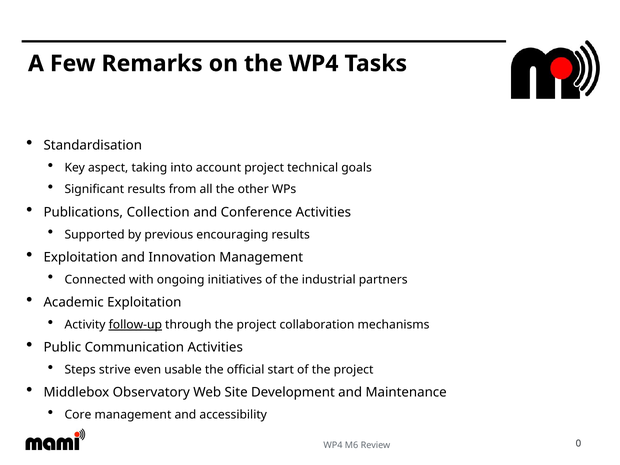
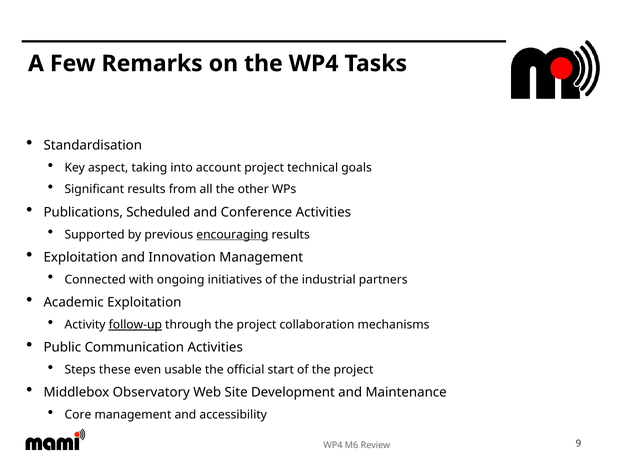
Collection: Collection -> Scheduled
encouraging underline: none -> present
strive: strive -> these
0: 0 -> 9
